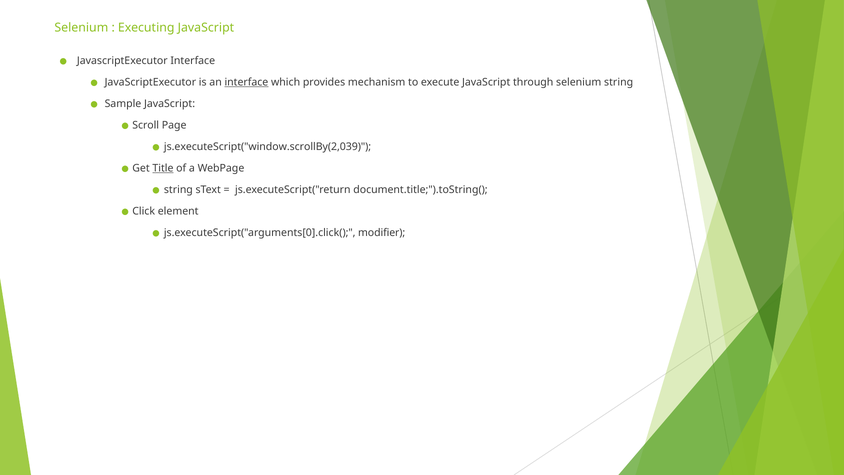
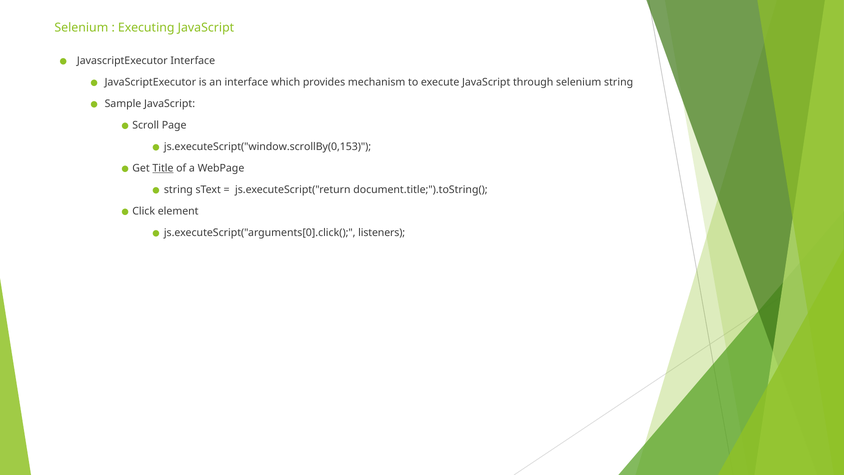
interface at (246, 82) underline: present -> none
js.executeScript("window.scrollBy(2,039: js.executeScript("window.scrollBy(2,039 -> js.executeScript("window.scrollBy(0,153
modifier: modifier -> listeners
